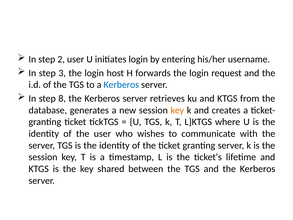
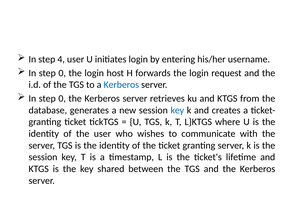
2: 2 -> 4
3 at (62, 73): 3 -> 0
8 at (62, 98): 8 -> 0
key at (177, 110) colour: orange -> blue
